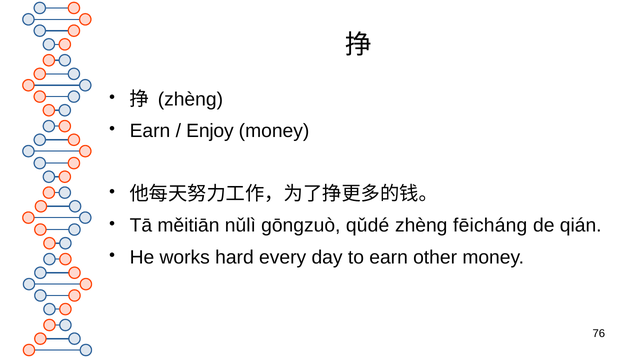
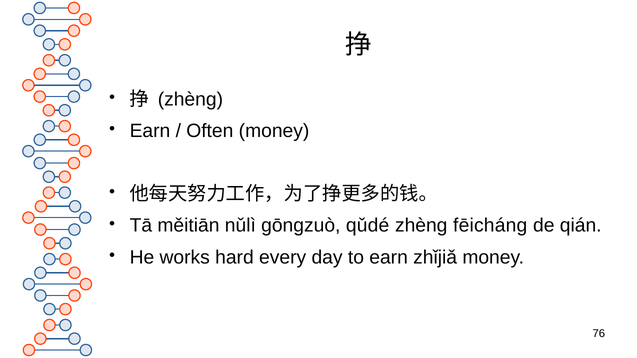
Enjoy: Enjoy -> Often
other: other -> zhǐjiǎ
